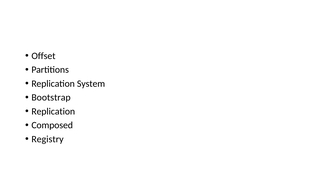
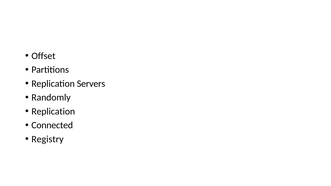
System: System -> Servers
Bootstrap: Bootstrap -> Randomly
Composed: Composed -> Connected
